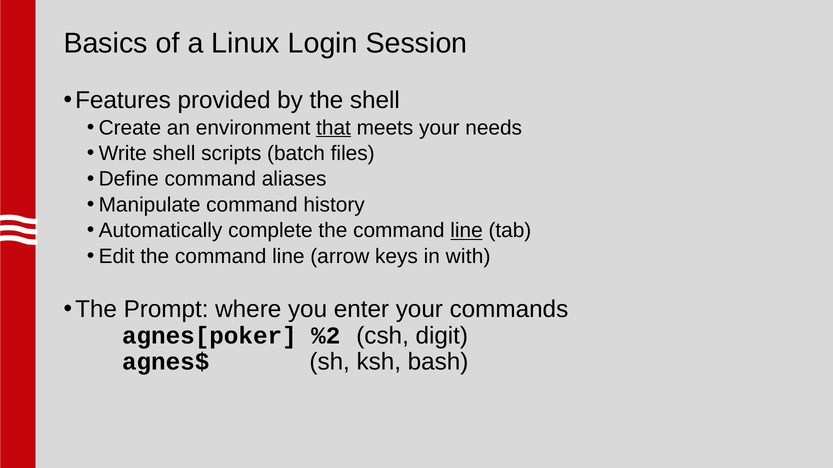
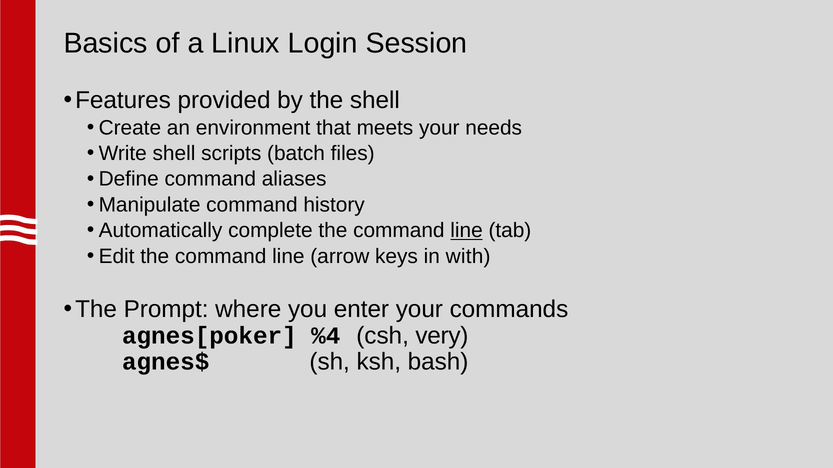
that underline: present -> none
%2: %2 -> %4
digit: digit -> very
